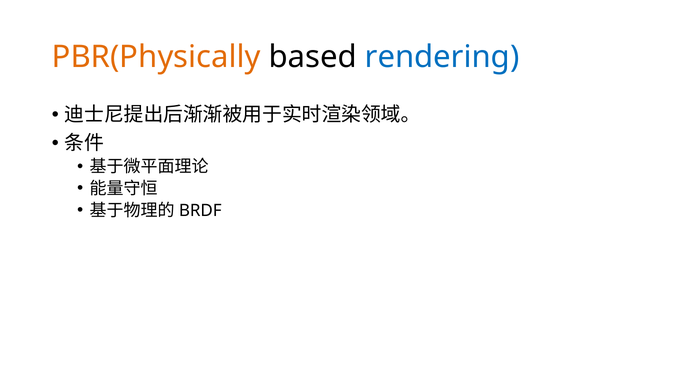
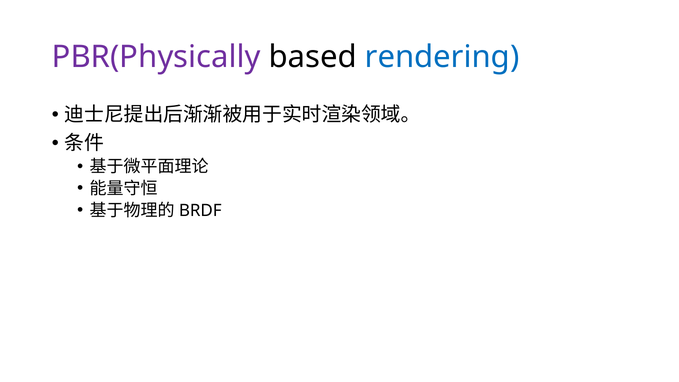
PBR(Physically colour: orange -> purple
